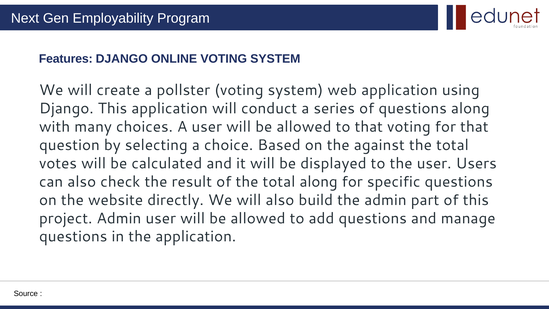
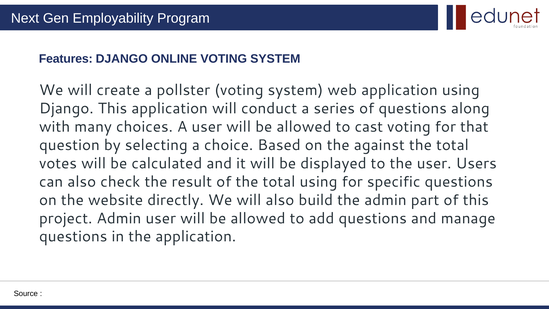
to that: that -> cast
total along: along -> using
